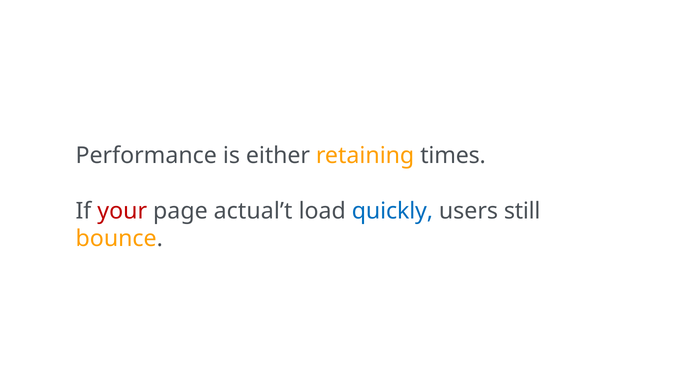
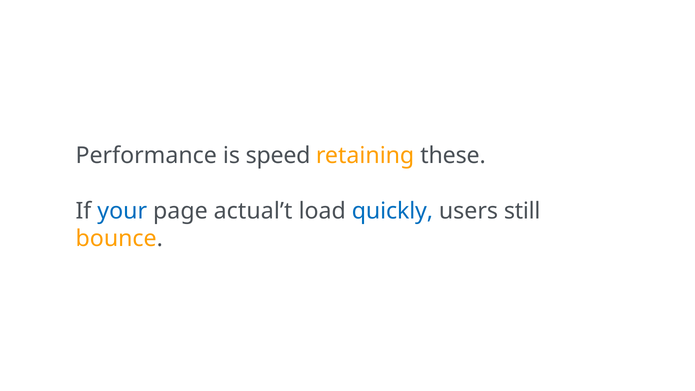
either: either -> speed
times: times -> these
your colour: red -> blue
